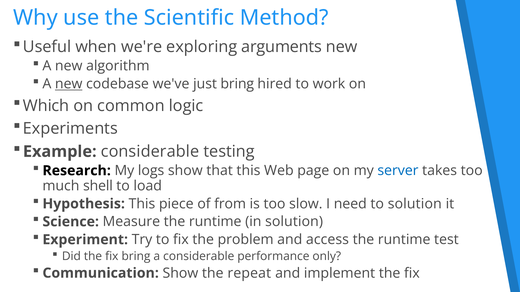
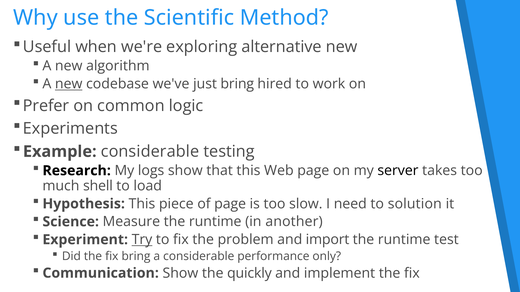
arguments: arguments -> alternative
Which: Which -> Prefer
server colour: blue -> black
of from: from -> page
in solution: solution -> another
Try underline: none -> present
access: access -> import
repeat: repeat -> quickly
